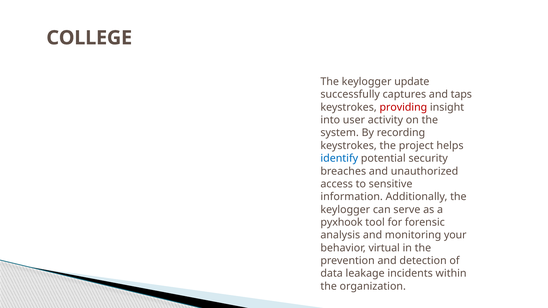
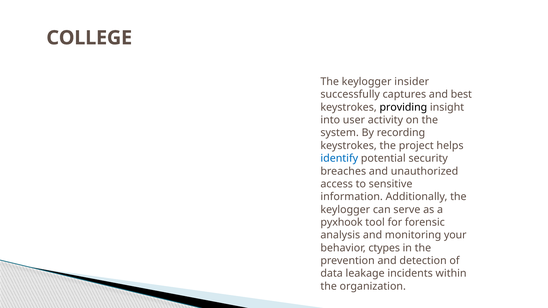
update: update -> insider
taps: taps -> best
providing colour: red -> black
virtual: virtual -> ctypes
